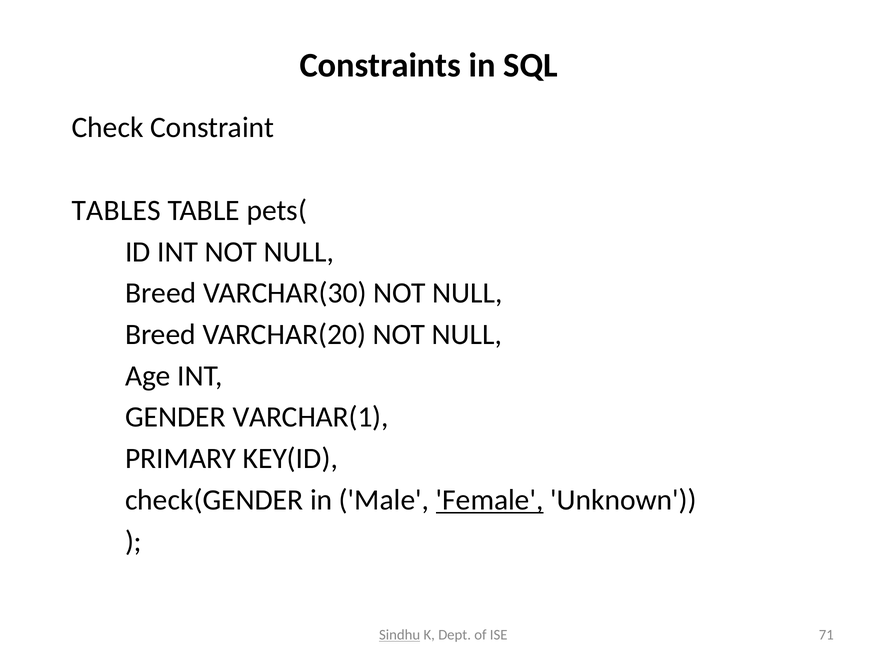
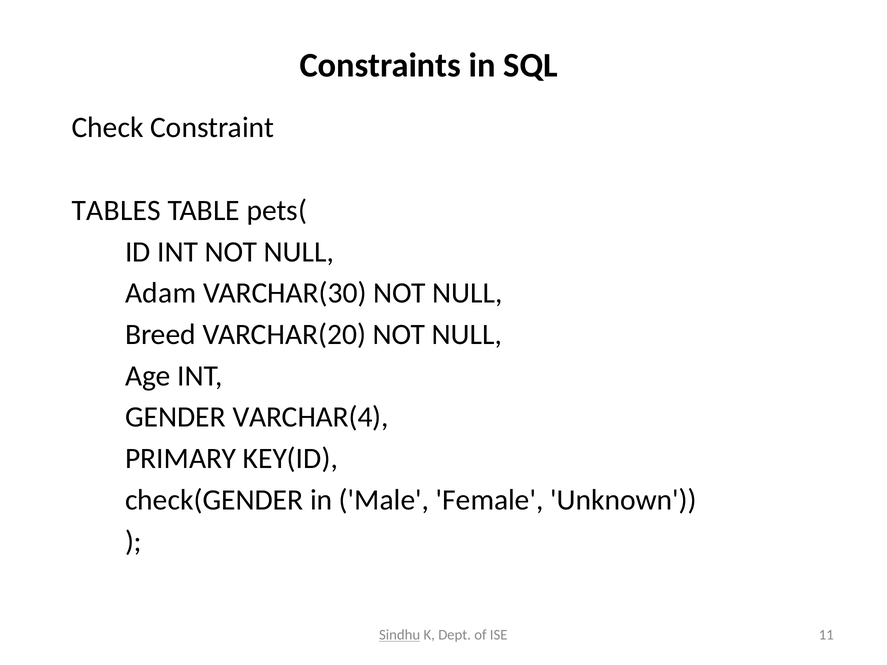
Breed at (161, 293): Breed -> Adam
VARCHAR(1: VARCHAR(1 -> VARCHAR(4
Female underline: present -> none
71: 71 -> 11
